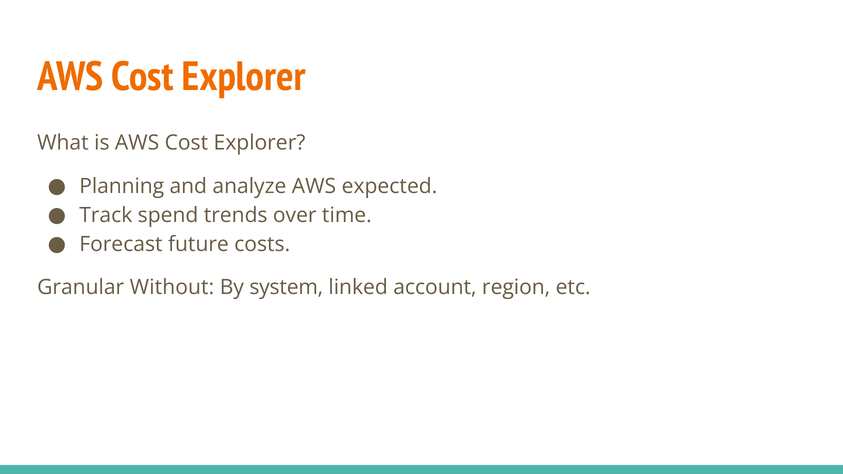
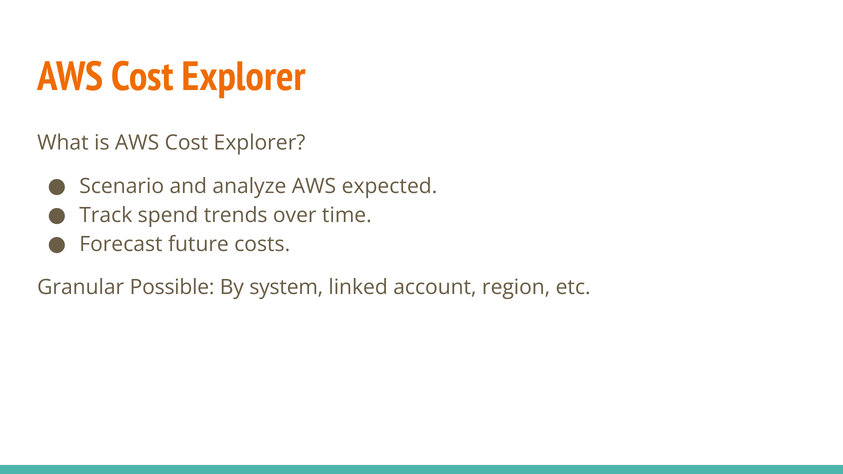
Planning: Planning -> Scenario
Without: Without -> Possible
